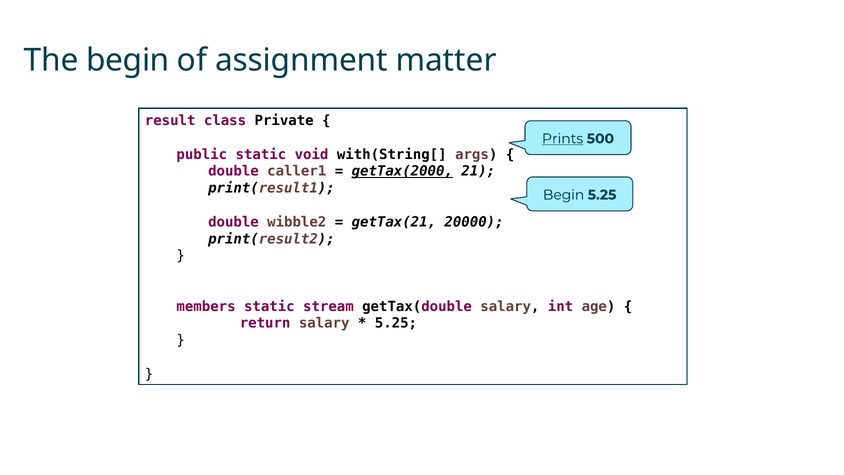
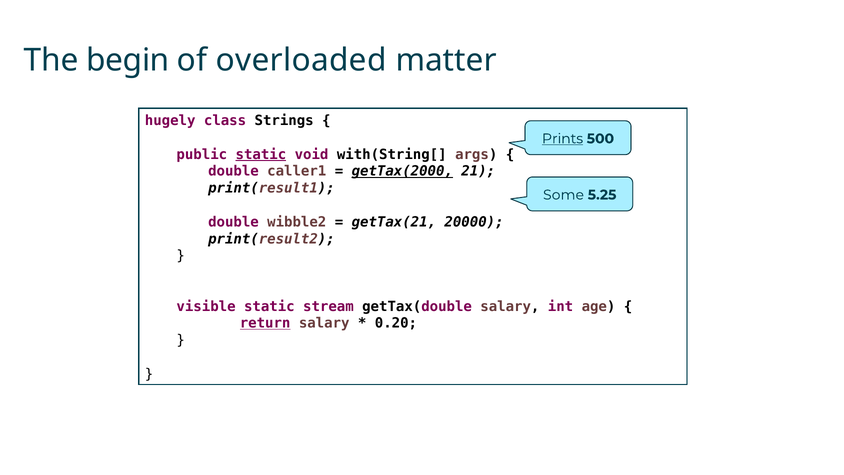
assignment: assignment -> overloaded
result: result -> hugely
Private: Private -> Strings
static at (261, 154) underline: none -> present
Begin at (564, 195): Begin -> Some
members: members -> visible
return underline: none -> present
5.25 at (396, 323): 5.25 -> 0.20
